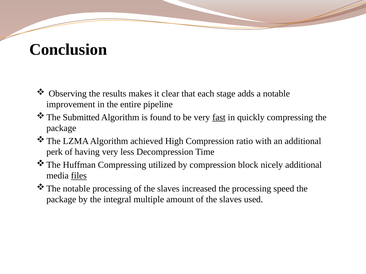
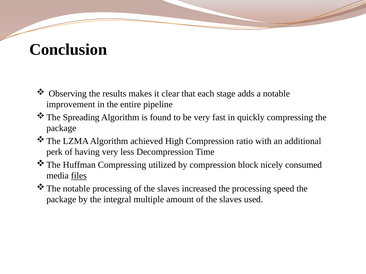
Submitted: Submitted -> Spreading
fast underline: present -> none
nicely additional: additional -> consumed
